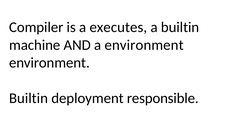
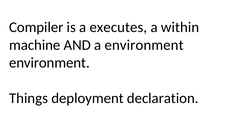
a builtin: builtin -> within
Builtin at (29, 98): Builtin -> Things
responsible: responsible -> declaration
